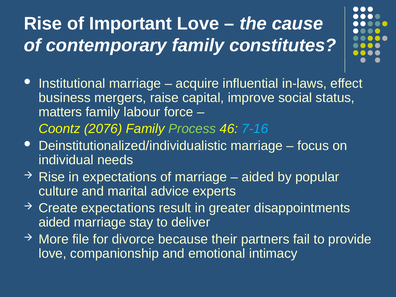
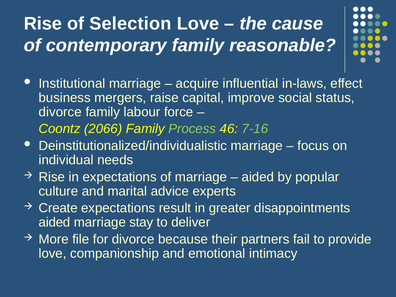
Important: Important -> Selection
constitutes: constitutes -> reasonable
matters at (60, 112): matters -> divorce
2076: 2076 -> 2066
7-16 colour: light blue -> light green
